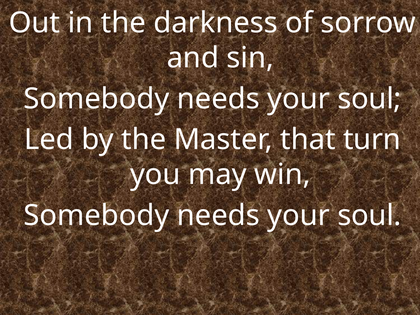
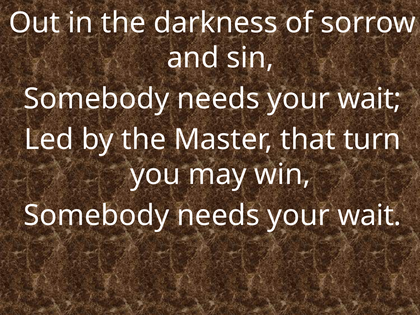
soul at (369, 99): soul -> wait
soul at (369, 216): soul -> wait
